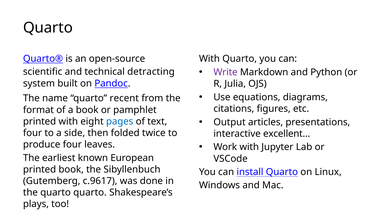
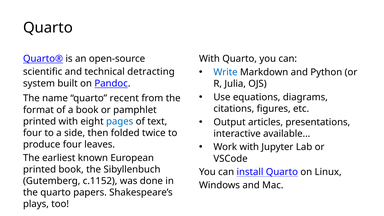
Write colour: purple -> blue
excellent…: excellent… -> available…
c.9617: c.9617 -> c.1152
quarto quarto: quarto -> papers
